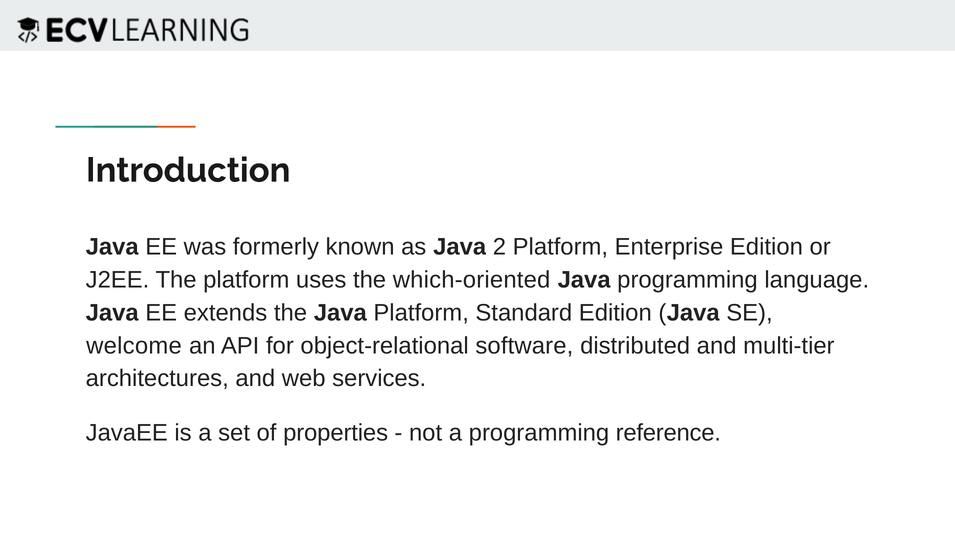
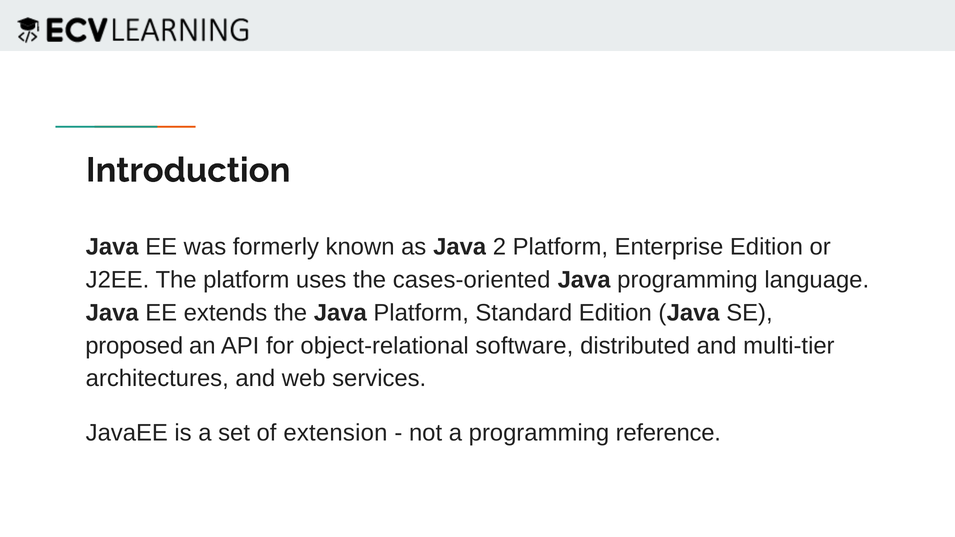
which-oriented: which-oriented -> cases-oriented
welcome: welcome -> proposed
properties: properties -> extension
